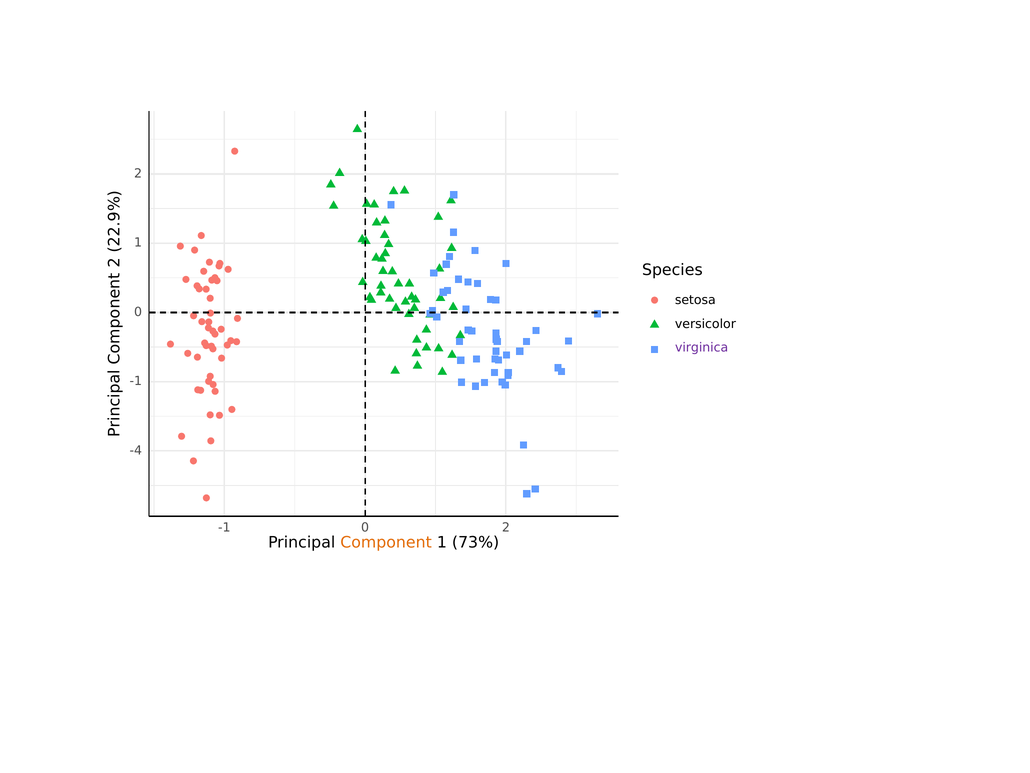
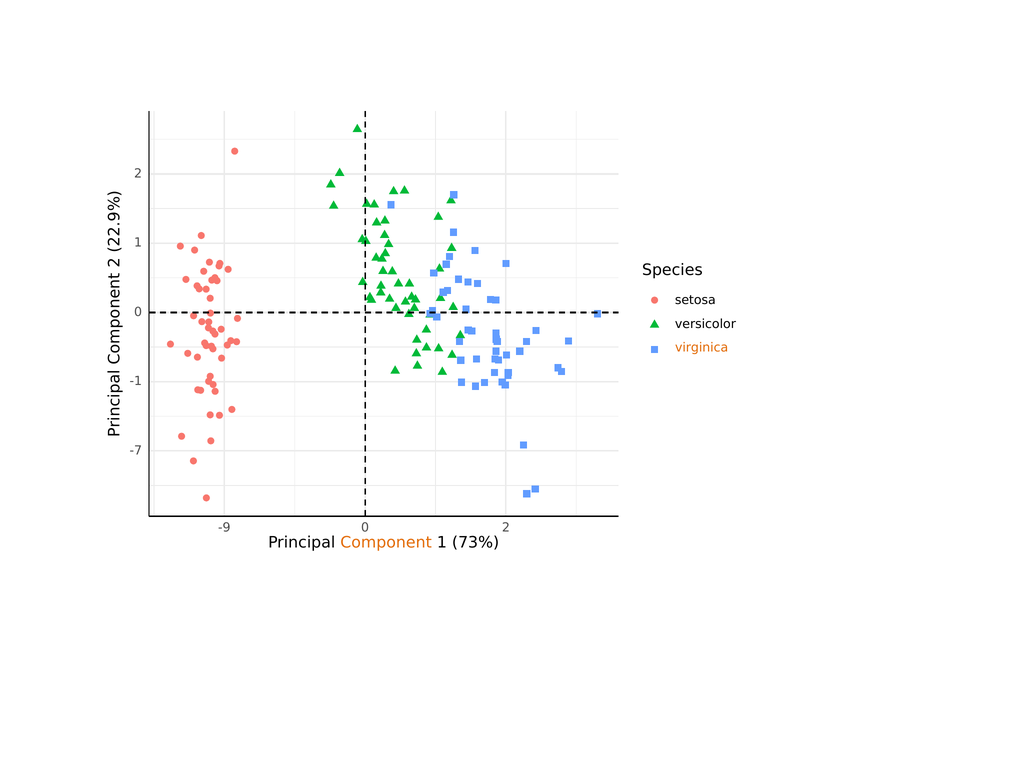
virginica colour: purple -> orange
-4: -4 -> -7
-1 at (224, 527): -1 -> -9
